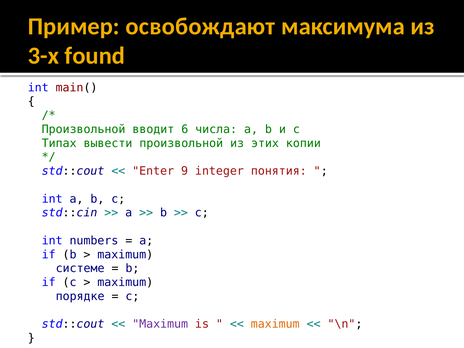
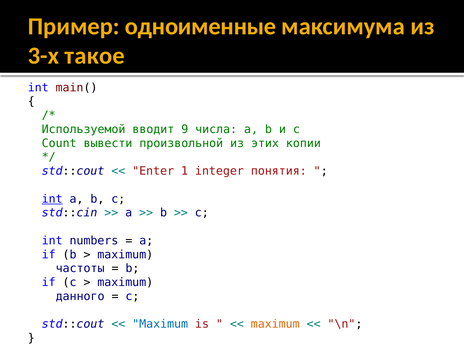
освобождают: освобождают -> одноименные
found: found -> такое
Произвольной at (84, 129): Произвольной -> Используемой
6: 6 -> 9
Типах: Типах -> Count
9: 9 -> 1
int at (52, 199) underline: none -> present
системе: системе -> частоты
порядке: порядке -> данного
Maximum at (160, 324) colour: purple -> blue
